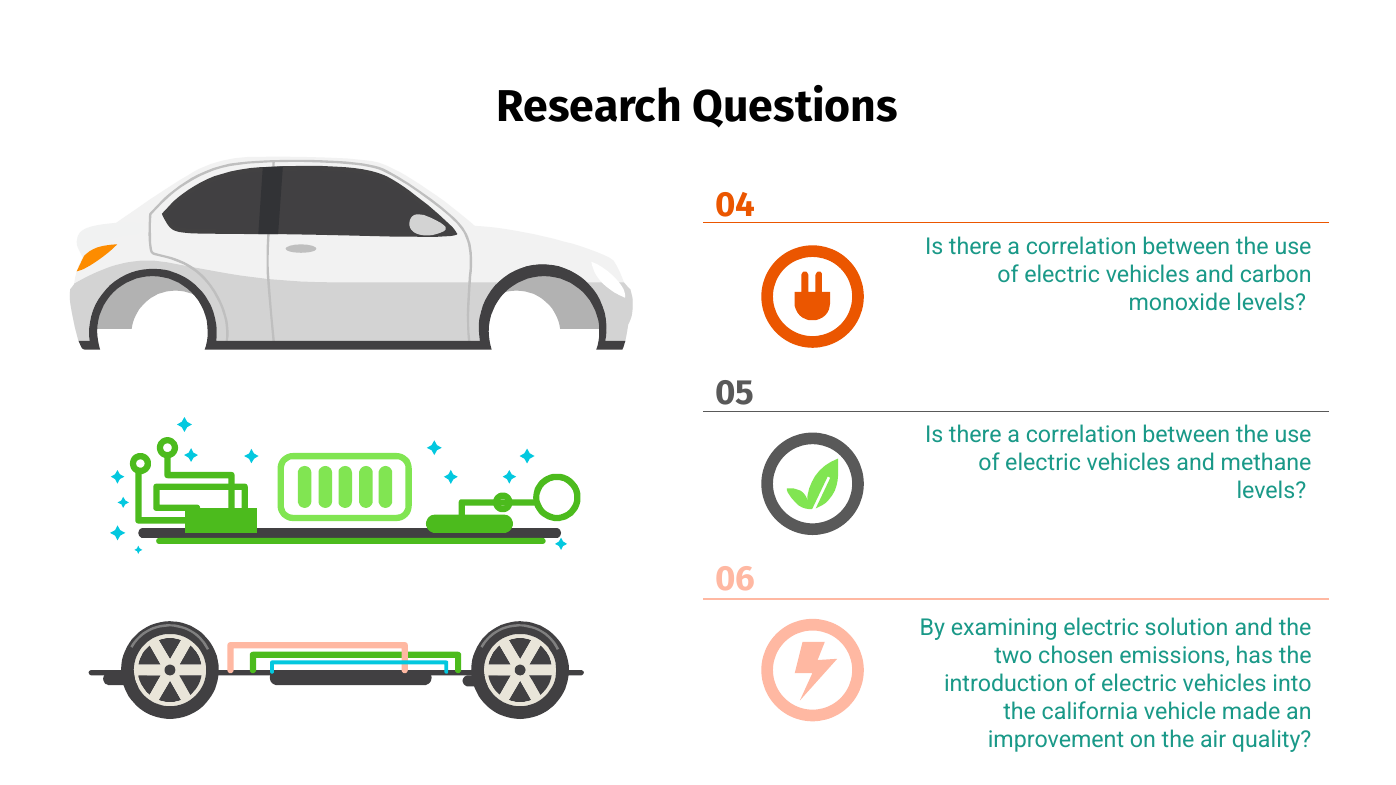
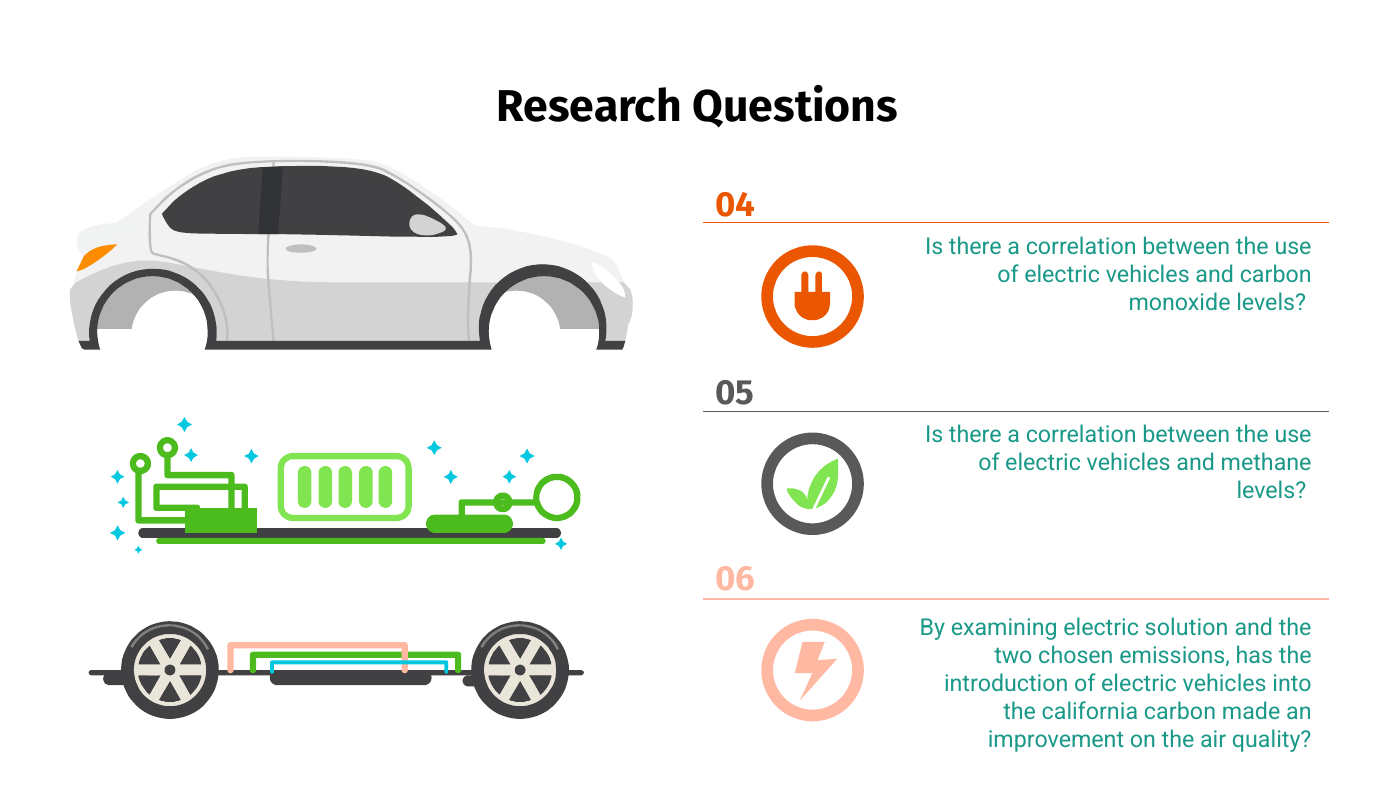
california vehicle: vehicle -> carbon
